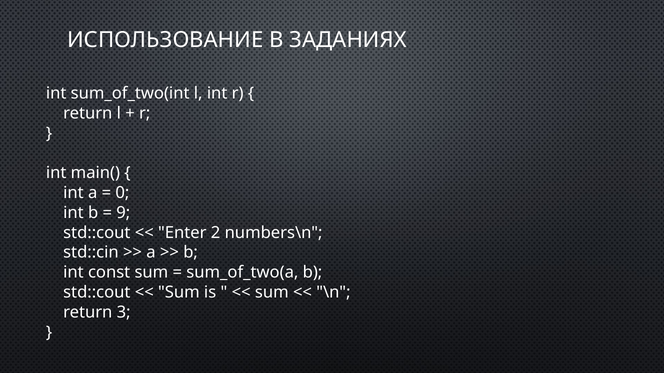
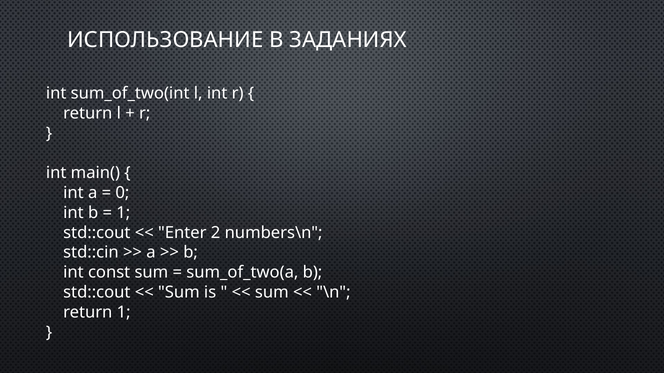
9 at (123, 213): 9 -> 1
return 3: 3 -> 1
